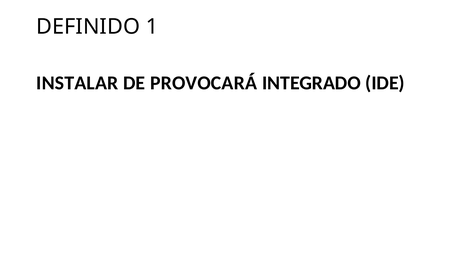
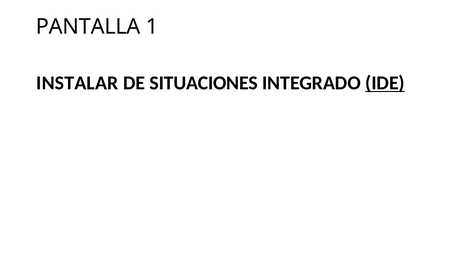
DEFINIDO: DEFINIDO -> PANTALLA
PROVOCARÁ: PROVOCARÁ -> SITUACIONES
IDE underline: none -> present
